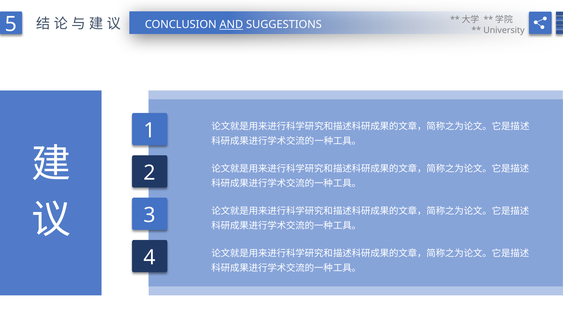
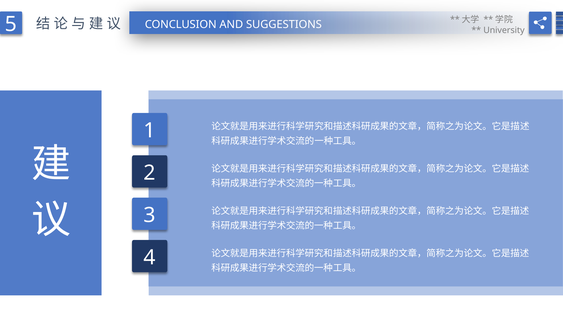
AND underline: present -> none
